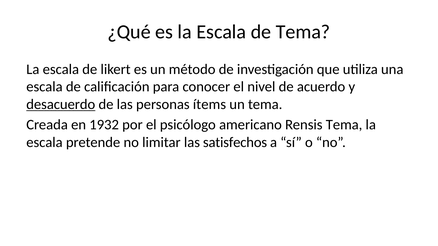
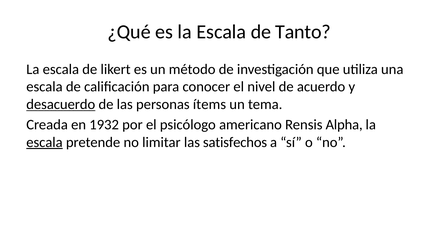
de Tema: Tema -> Tanto
Rensis Tema: Tema -> Alpha
escala at (44, 142) underline: none -> present
